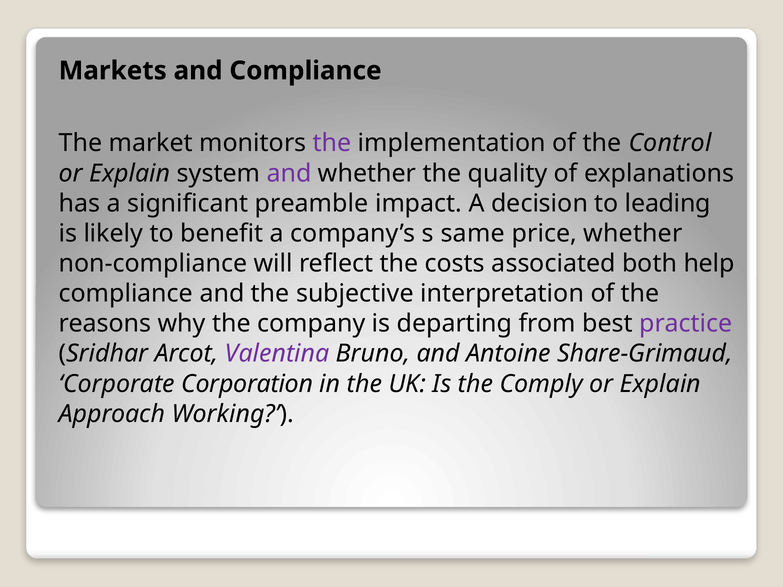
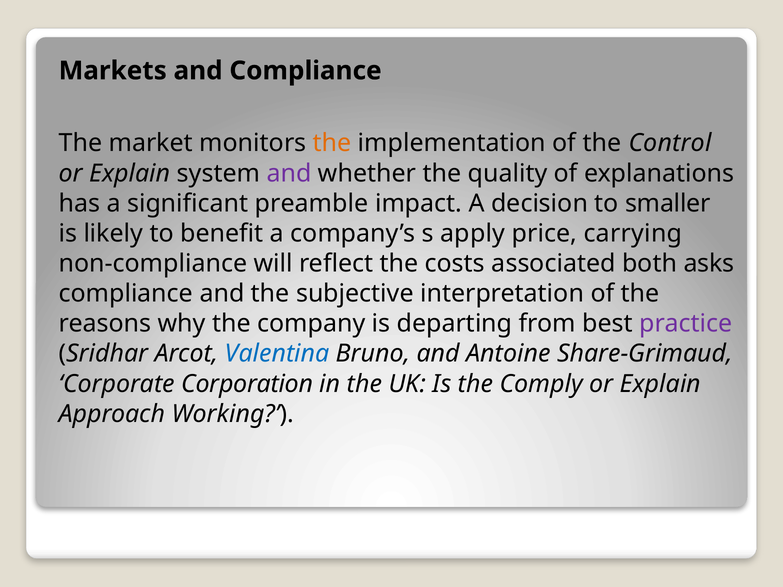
the at (332, 143) colour: purple -> orange
leading: leading -> smaller
same: same -> apply
price whether: whether -> carrying
help: help -> asks
Valentina colour: purple -> blue
